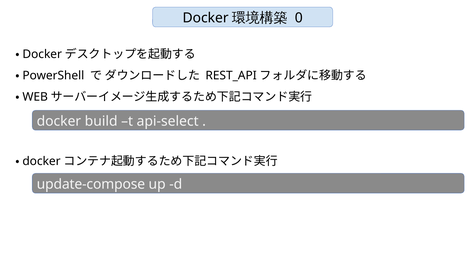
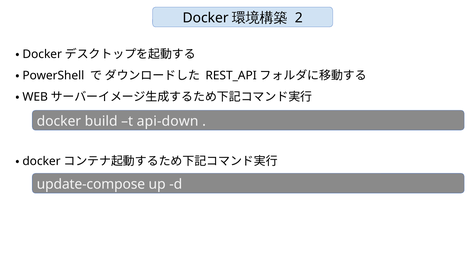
0: 0 -> 2
api-select: api-select -> api-down
